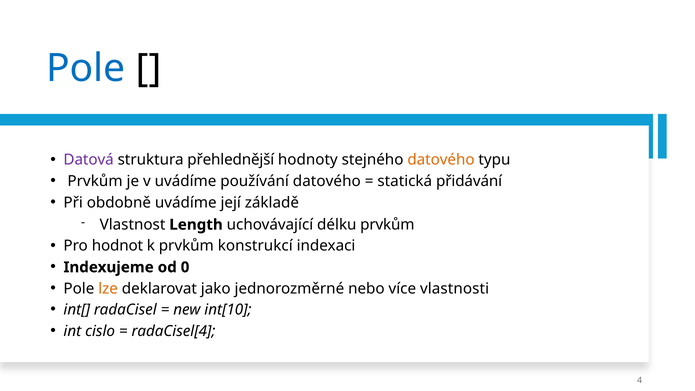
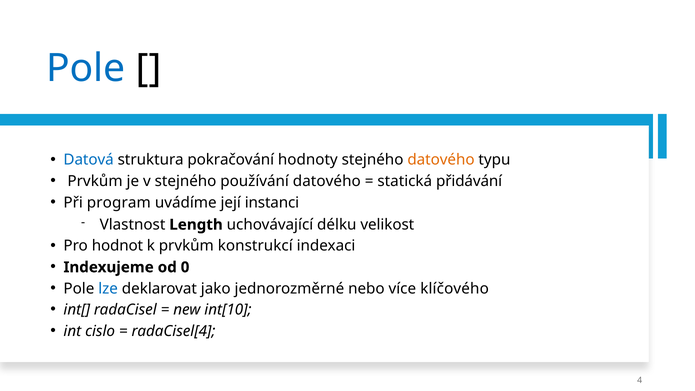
Datová colour: purple -> blue
přehlednější: přehlednější -> pokračování
v uvádíme: uvádíme -> stejného
obdobně: obdobně -> program
základě: základě -> instanci
délku prvkům: prvkům -> velikost
lze colour: orange -> blue
vlastnosti: vlastnosti -> klíčového
